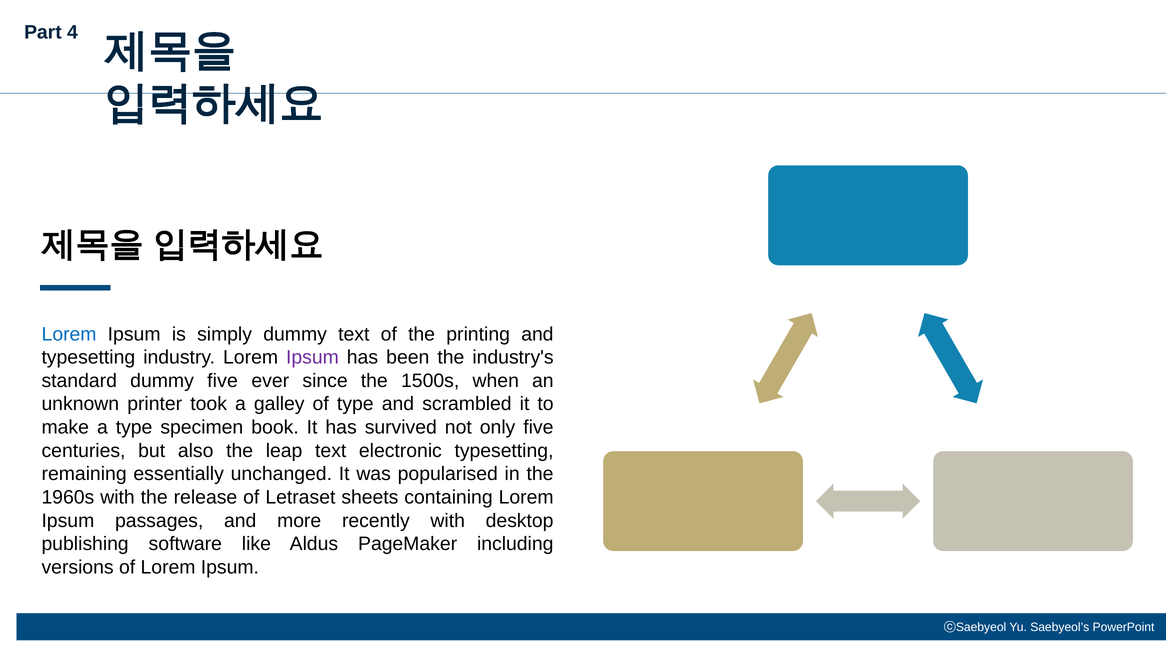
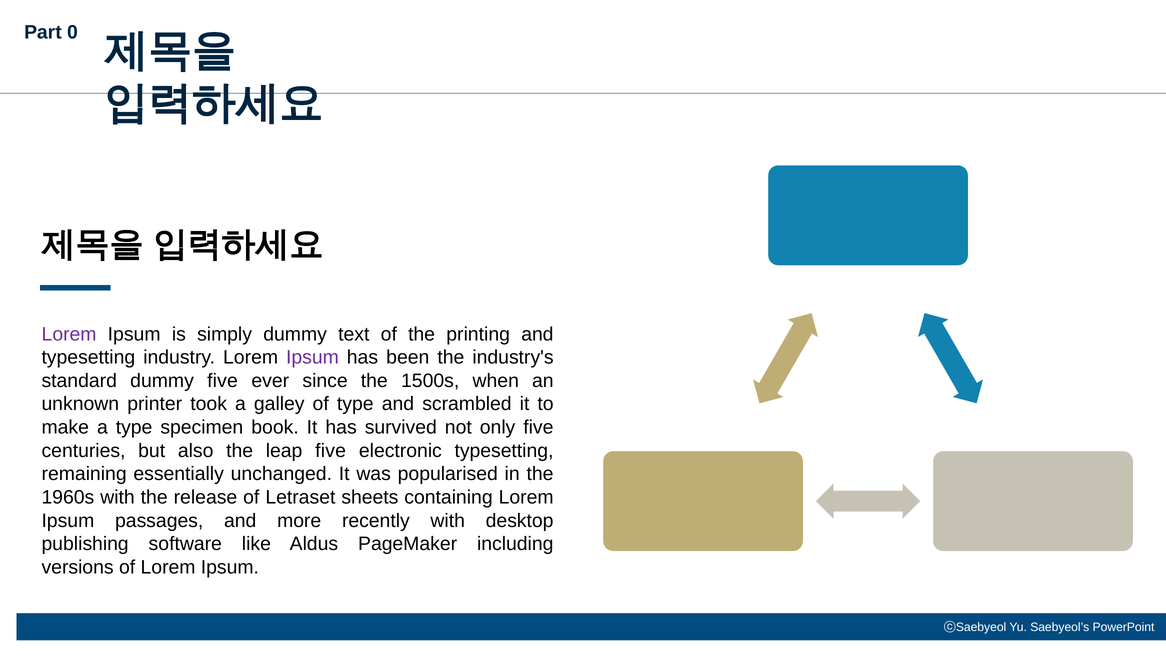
4: 4 -> 0
Lorem at (69, 334) colour: blue -> purple
leap text: text -> five
